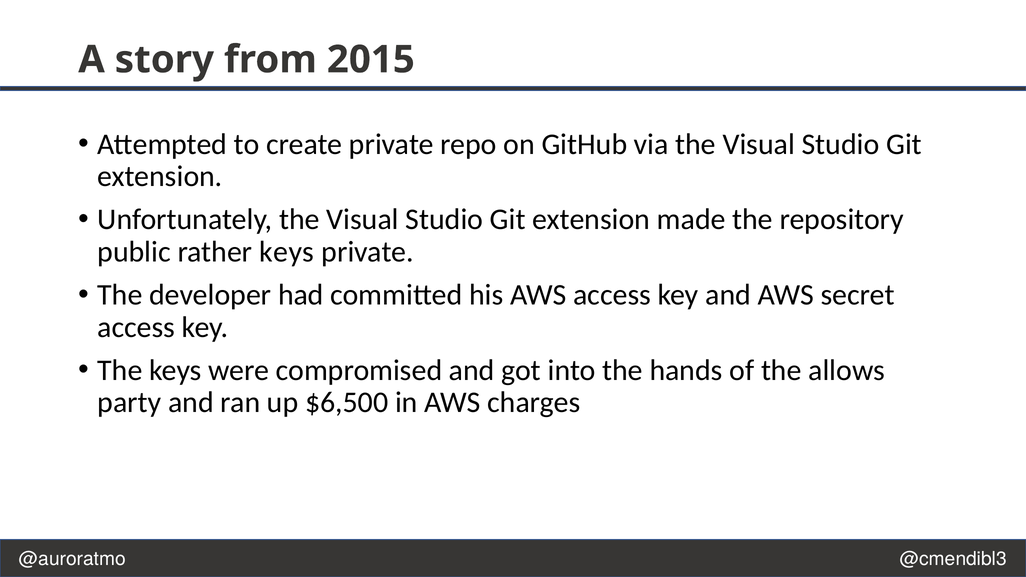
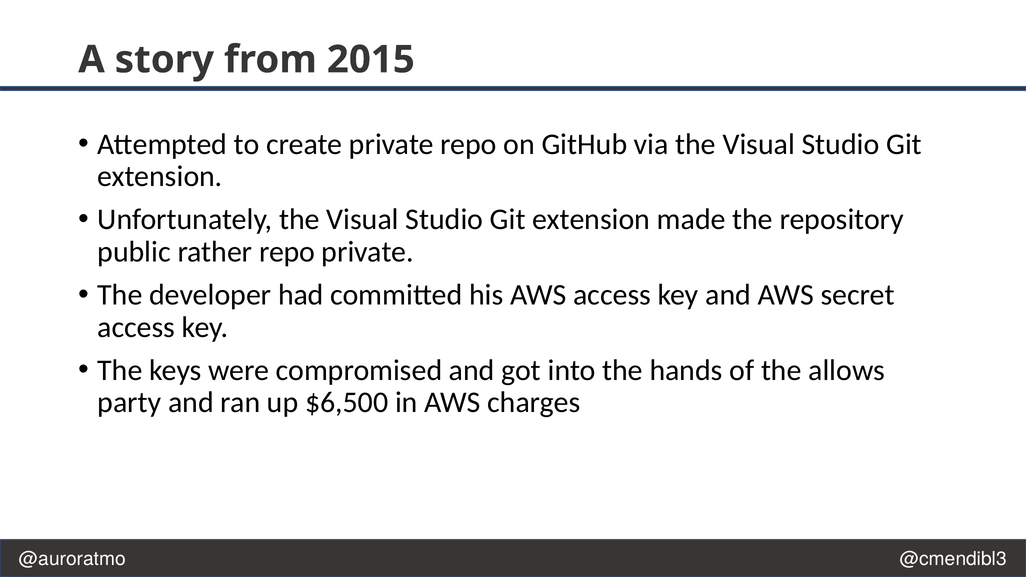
rather keys: keys -> repo
